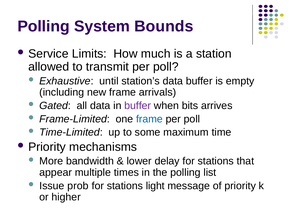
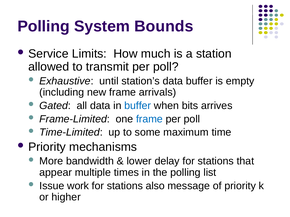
buffer at (138, 106) colour: purple -> blue
prob: prob -> work
light: light -> also
